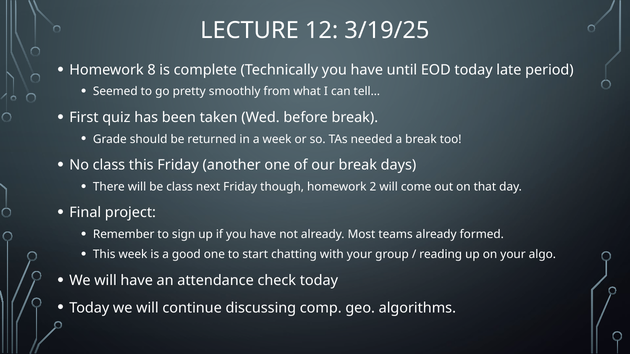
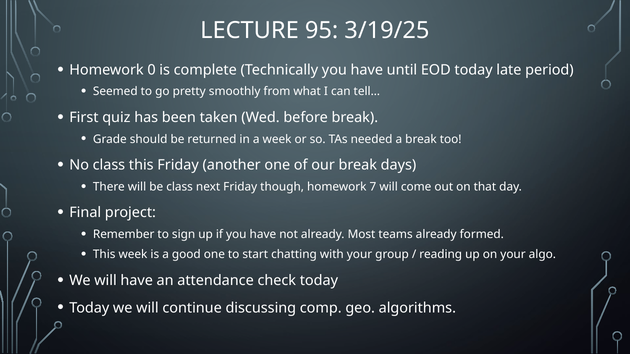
12: 12 -> 95
8: 8 -> 0
2: 2 -> 7
